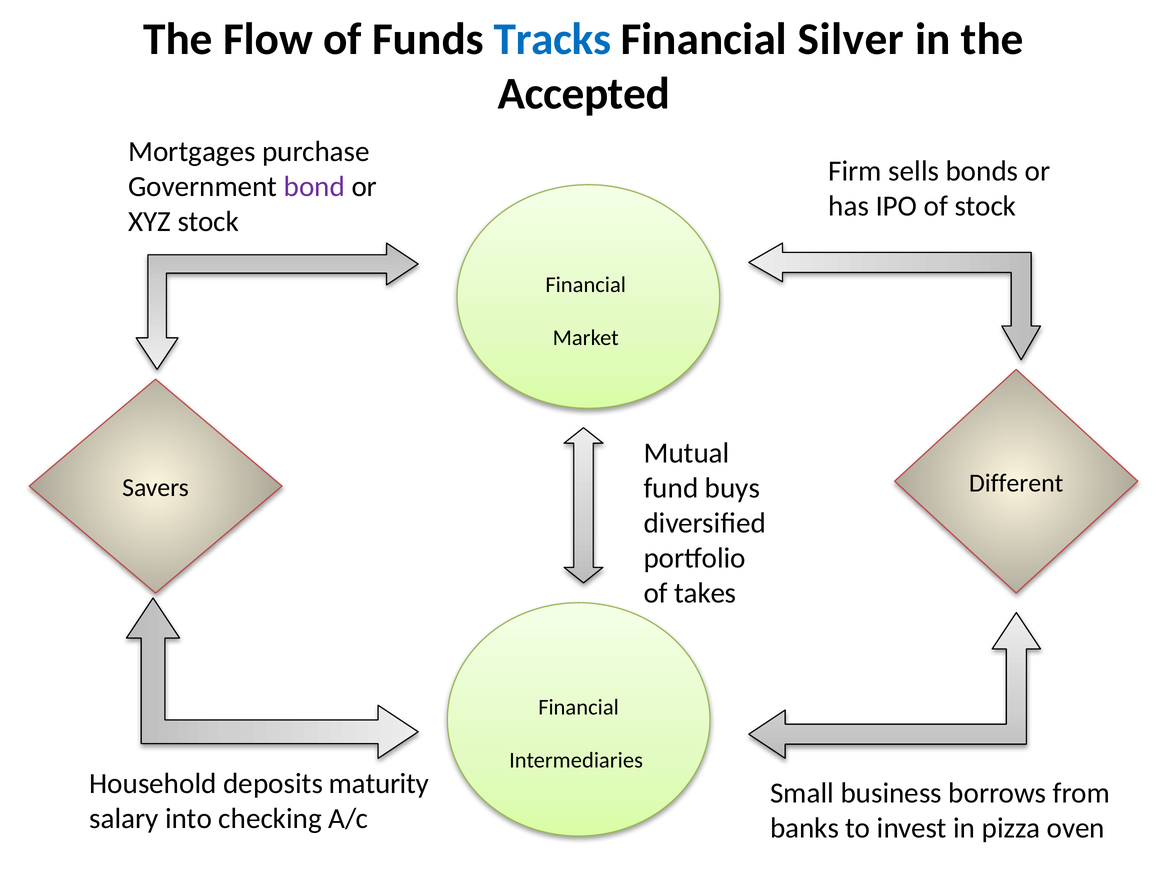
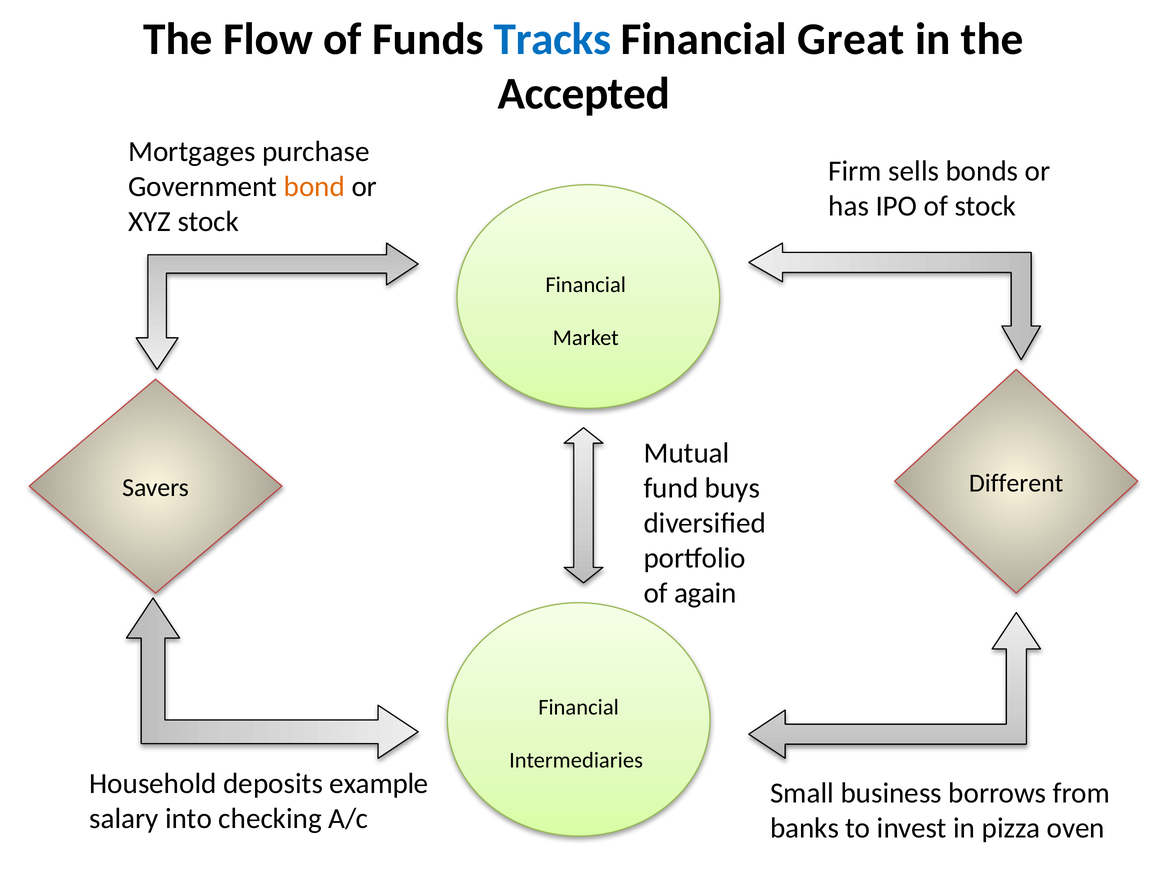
Silver: Silver -> Great
bond colour: purple -> orange
takes: takes -> again
maturity: maturity -> example
